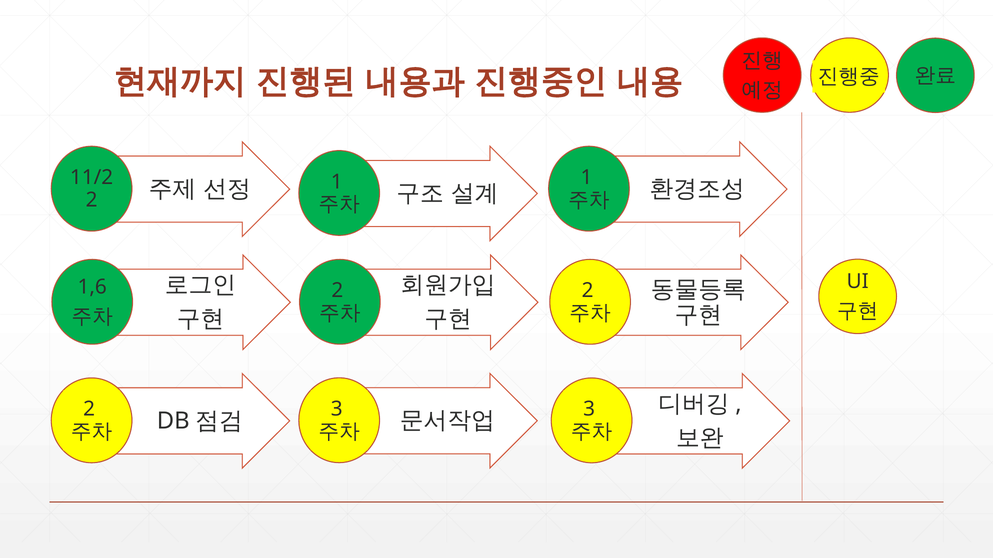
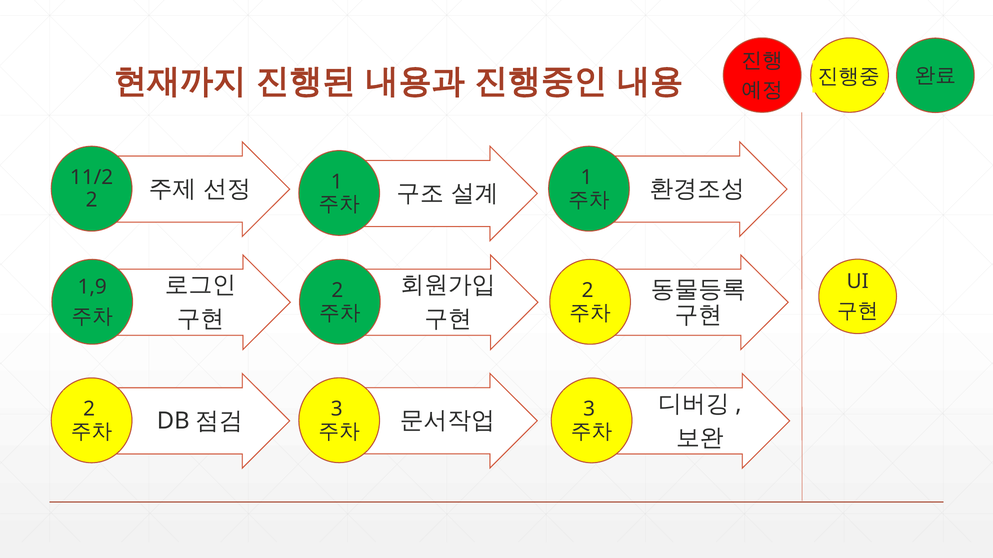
1,6: 1,6 -> 1,9
